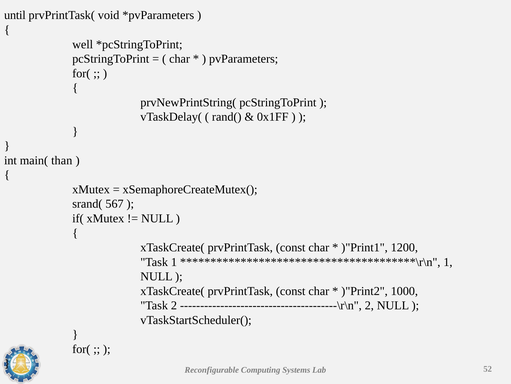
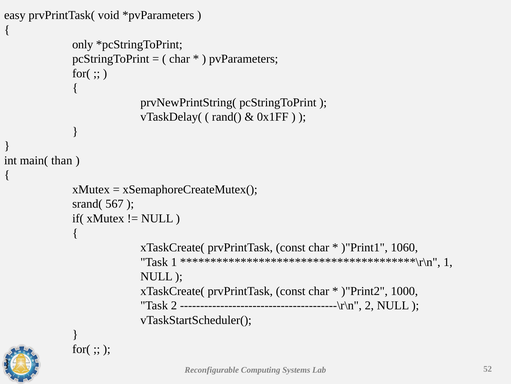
until: until -> easy
well: well -> only
1200: 1200 -> 1060
